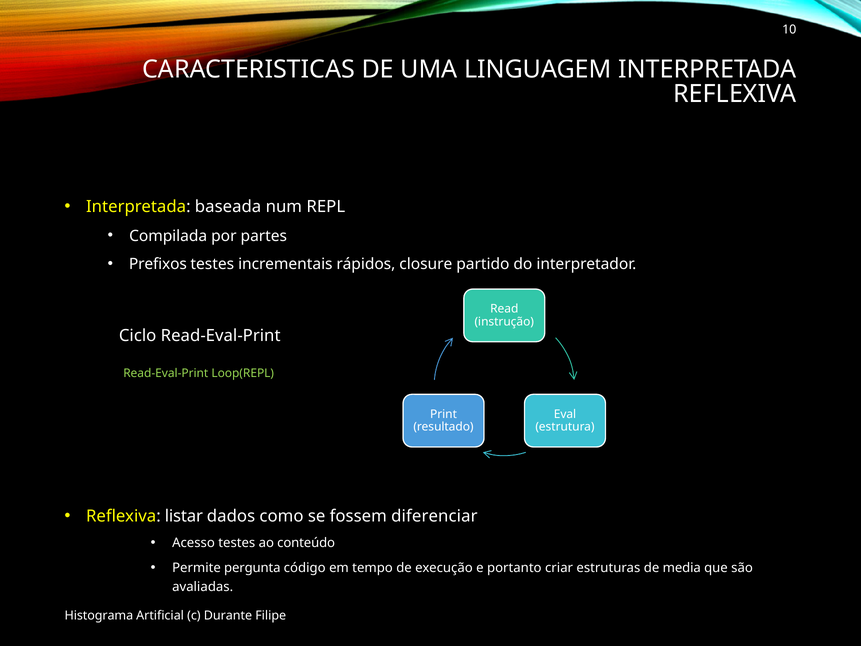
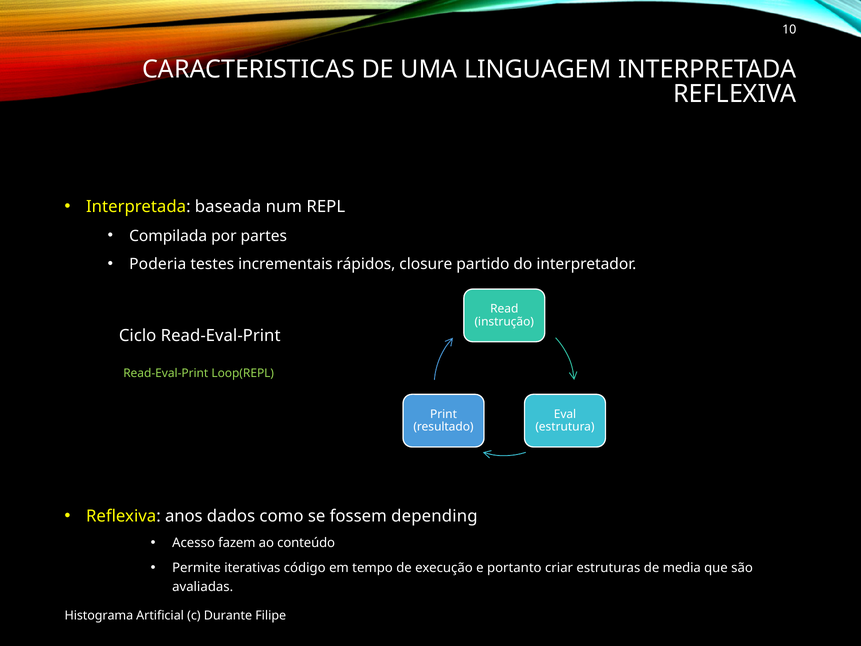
Prefixos: Prefixos -> Poderia
listar: listar -> anos
diferenciar: diferenciar -> depending
Acesso testes: testes -> fazem
pergunta: pergunta -> iterativas
